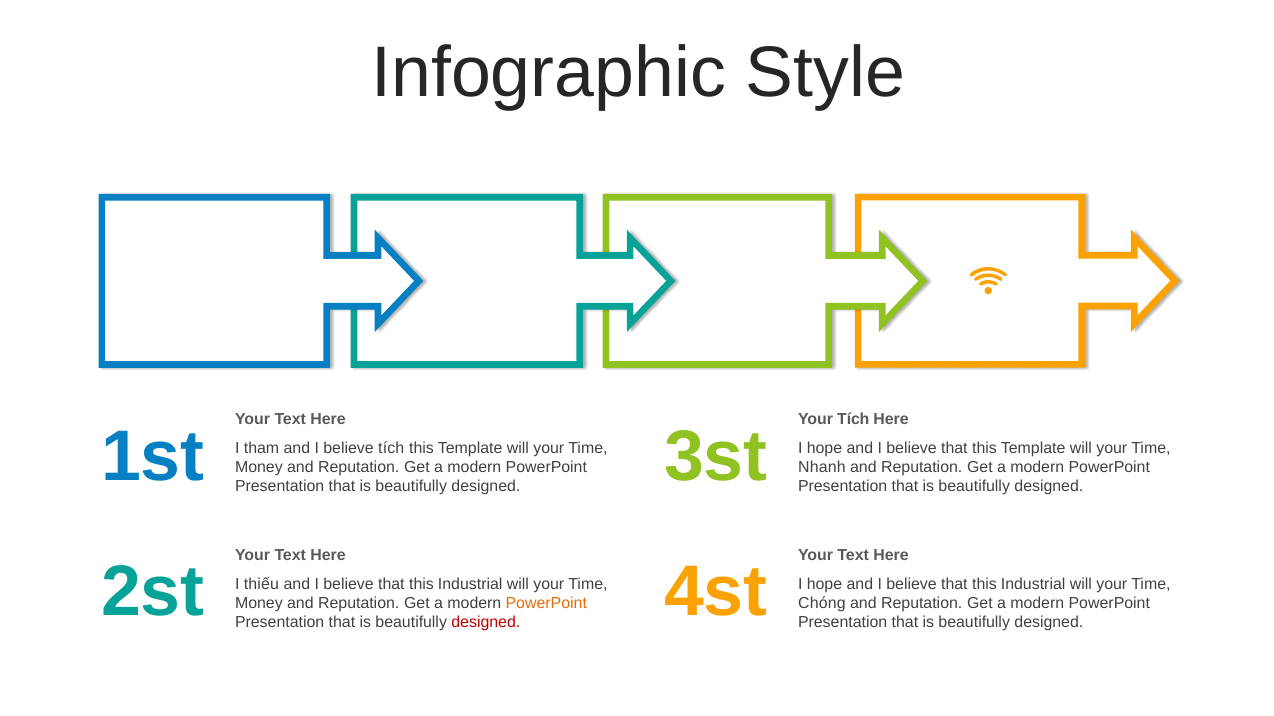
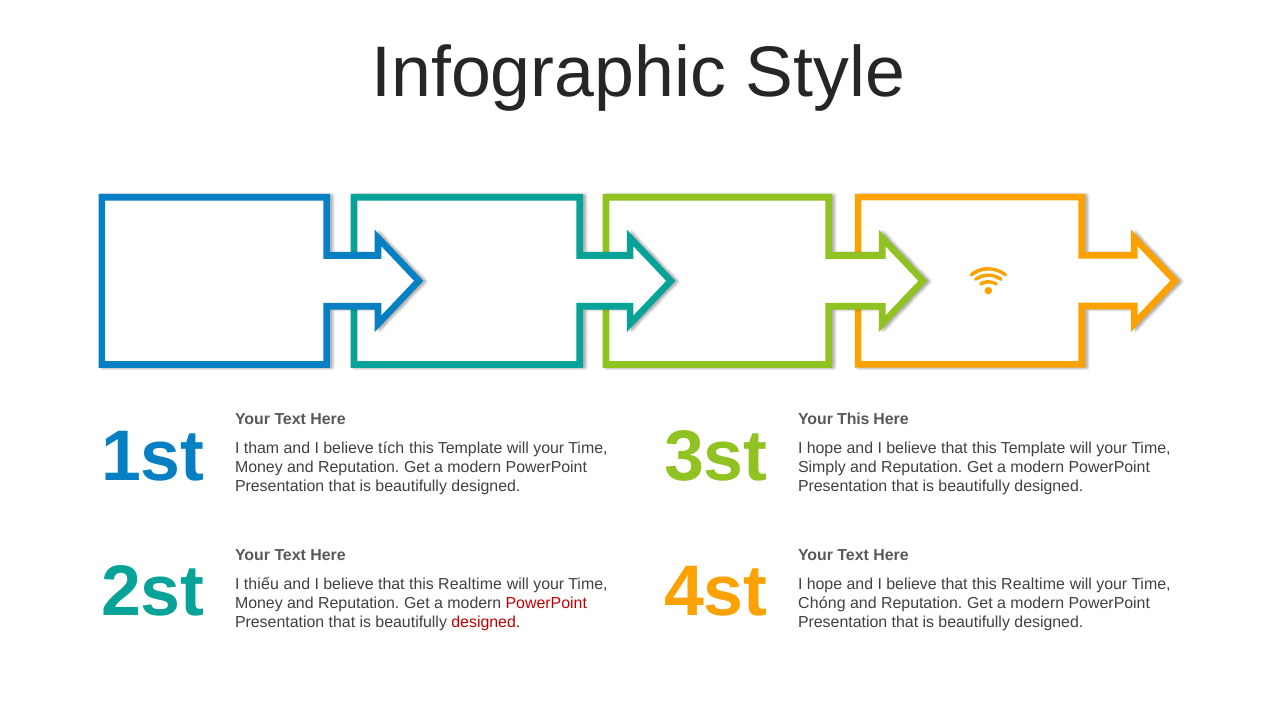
Your Tích: Tích -> This
Nhanh: Nhanh -> Simply
Industrial at (470, 584): Industrial -> Realtime
Industrial at (1033, 584): Industrial -> Realtime
PowerPoint at (546, 603) colour: orange -> red
